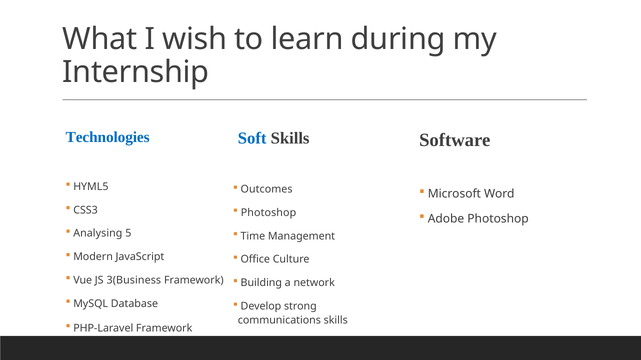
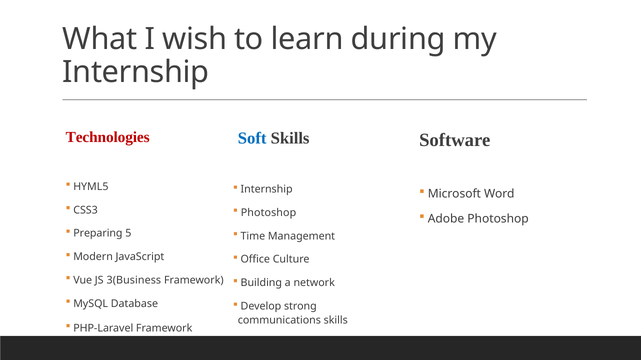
Technologies colour: blue -> red
Outcomes at (267, 190): Outcomes -> Internship
Analysing: Analysing -> Preparing
